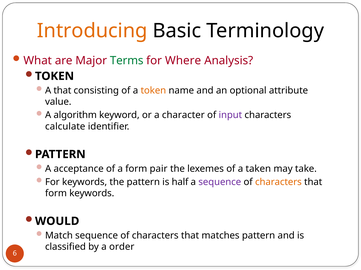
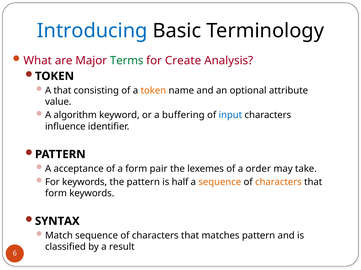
Introducing colour: orange -> blue
Where: Where -> Create
character: character -> buffering
input colour: purple -> blue
calculate: calculate -> influence
taken: taken -> order
sequence at (220, 182) colour: purple -> orange
WOULD: WOULD -> SYNTAX
order: order -> result
